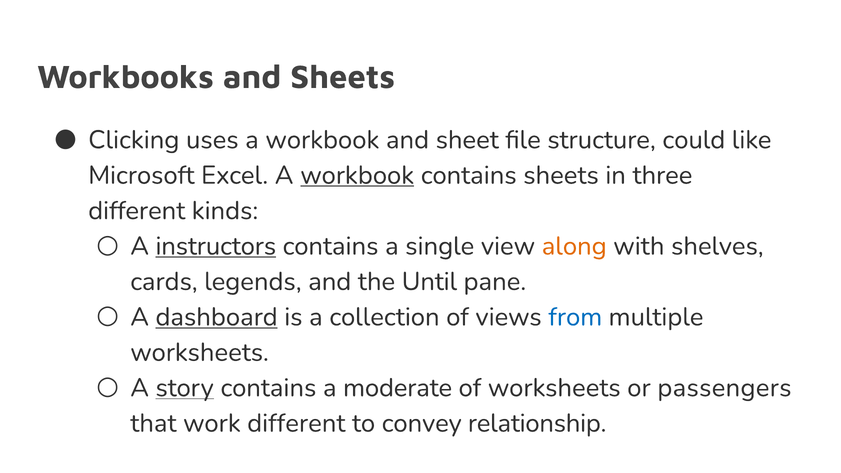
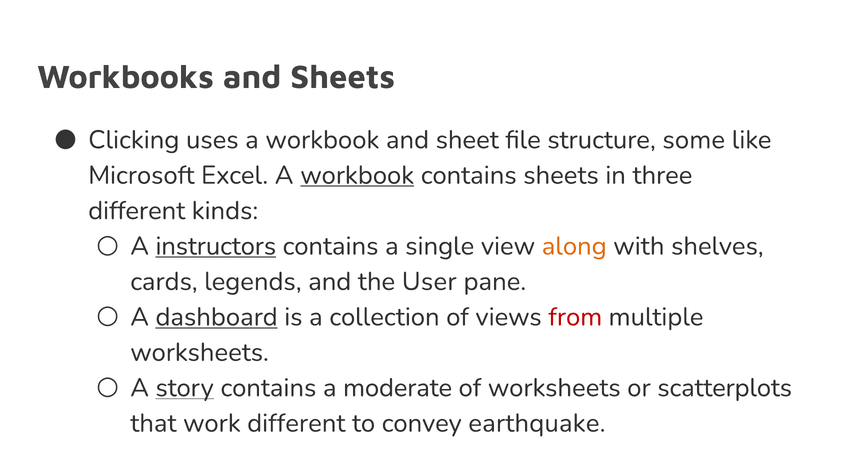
could: could -> some
Until: Until -> User
from colour: blue -> red
passengers: passengers -> scatterplots
relationship: relationship -> earthquake
